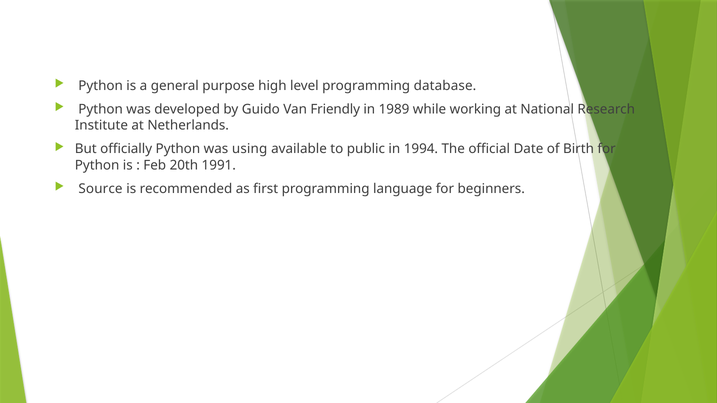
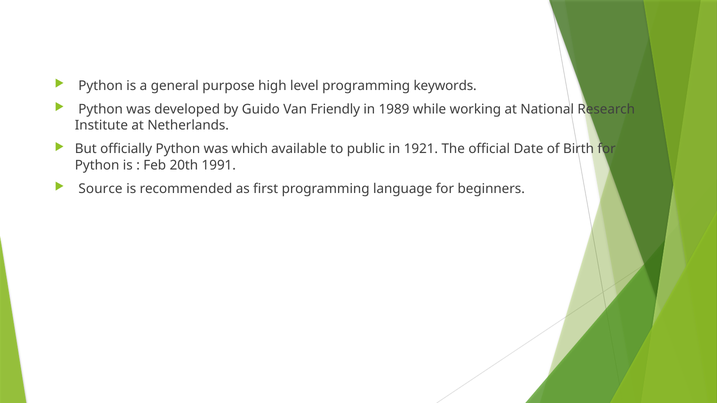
database: database -> keywords
using: using -> which
1994: 1994 -> 1921
